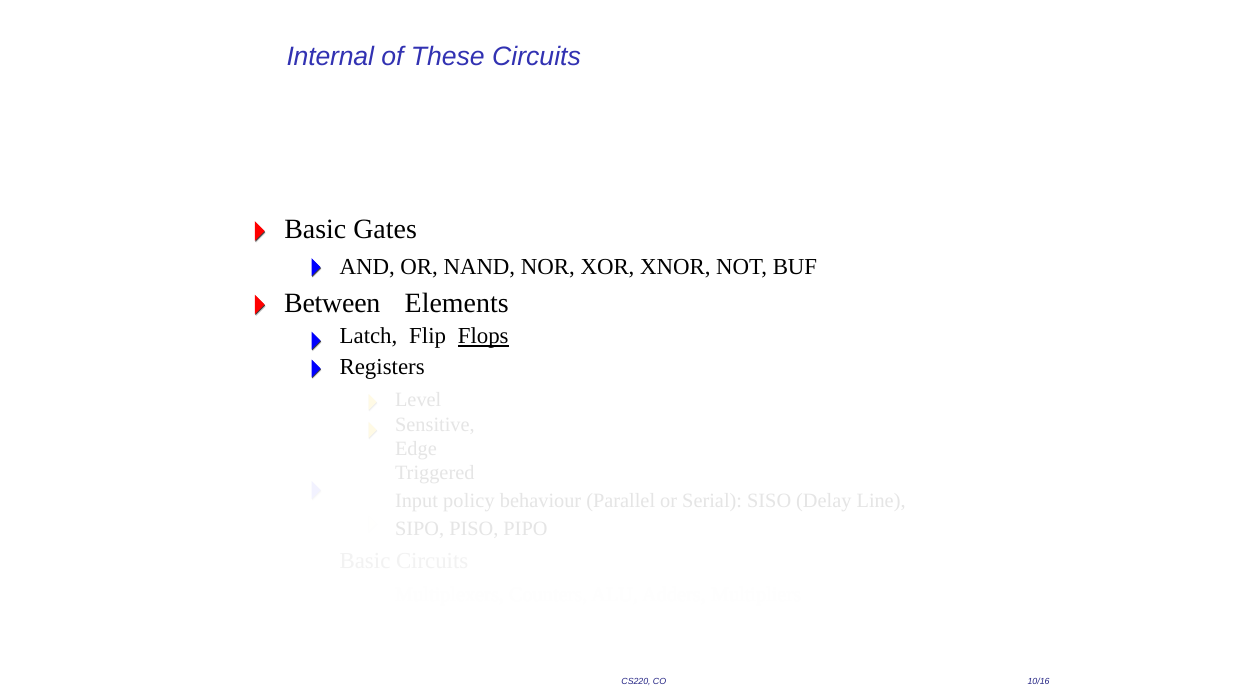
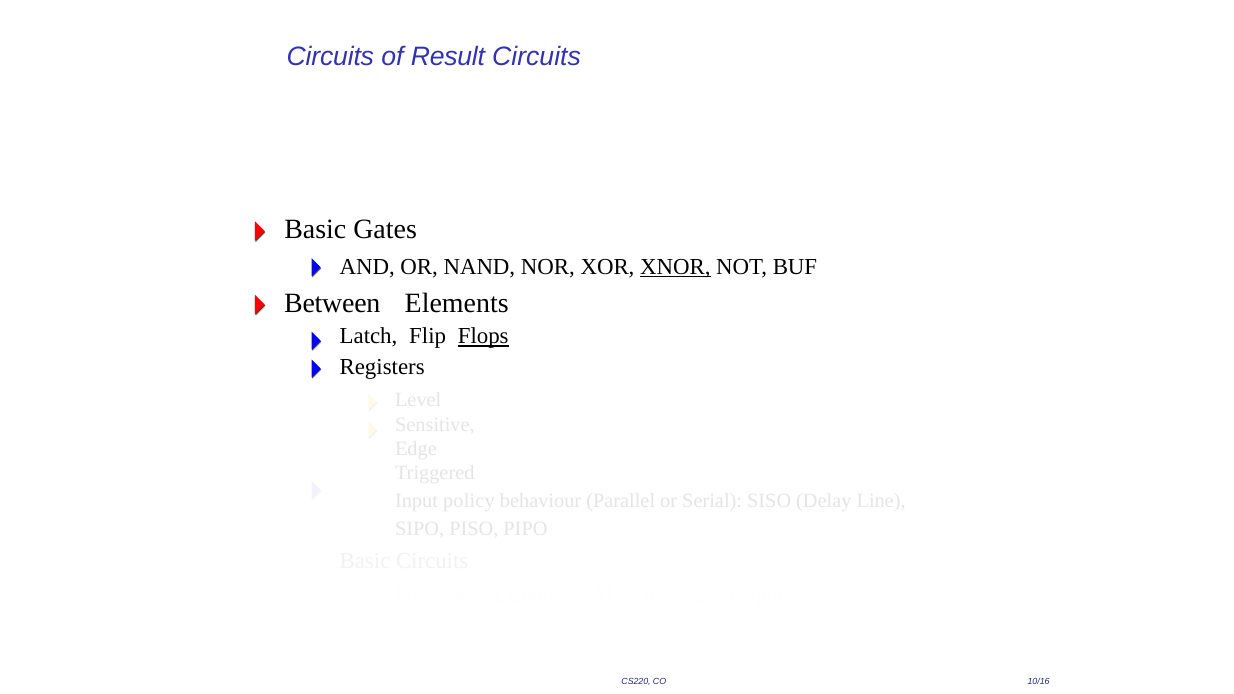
Internal at (330, 57): Internal -> Circuits
These: These -> Result
XNOR underline: none -> present
